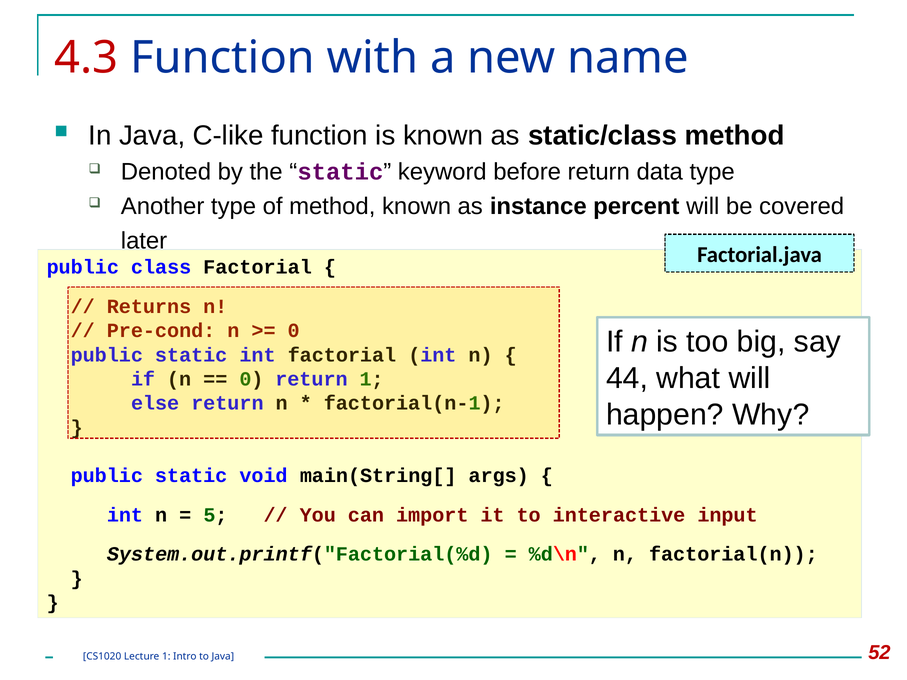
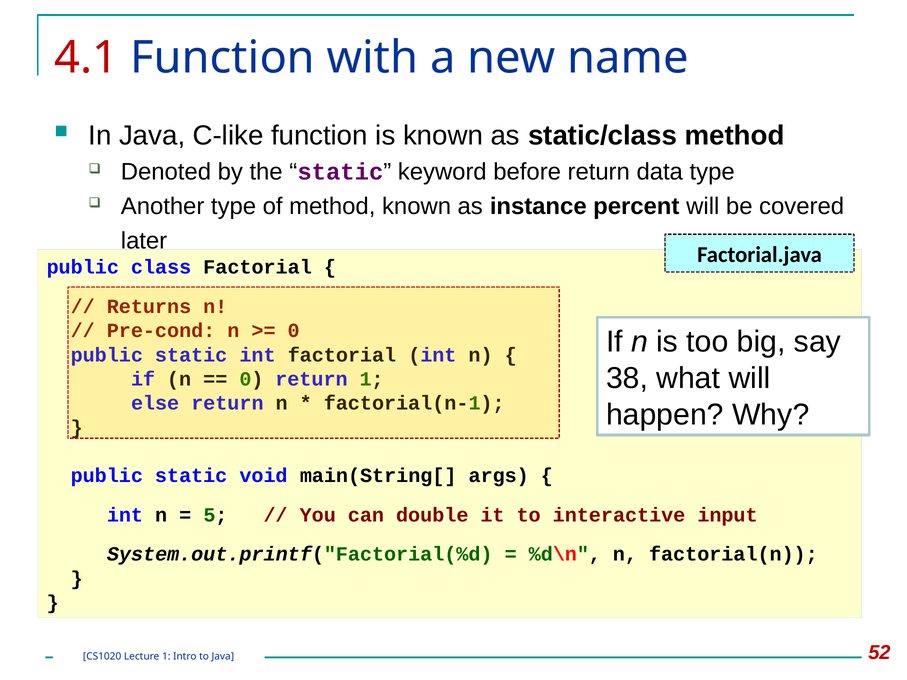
4.3: 4.3 -> 4.1
44: 44 -> 38
import: import -> double
